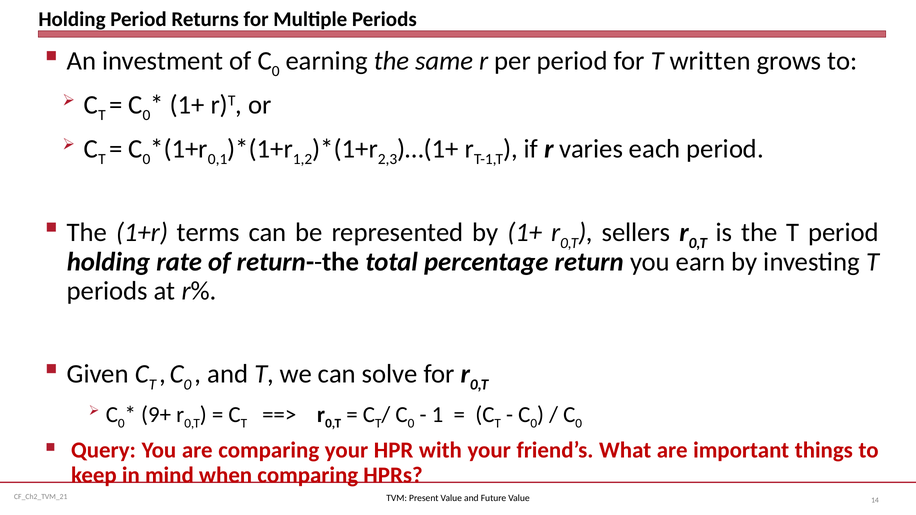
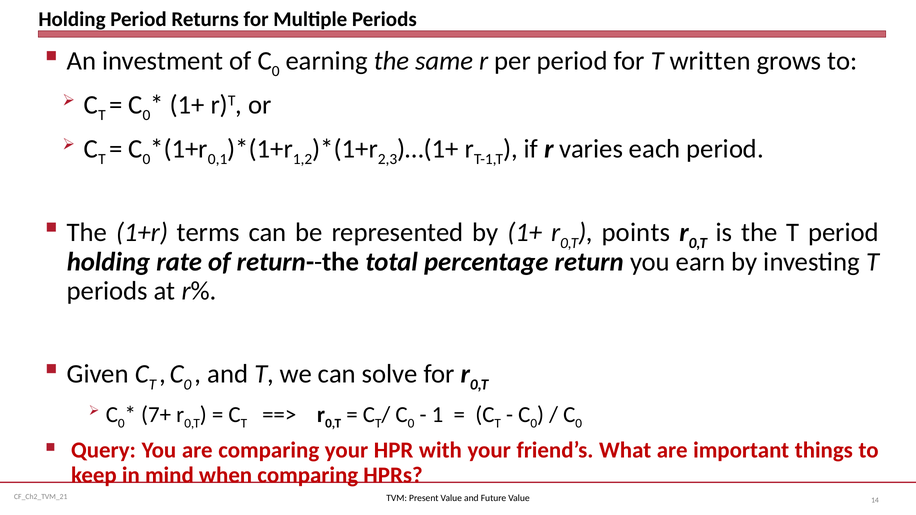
sellers: sellers -> points
9+: 9+ -> 7+
